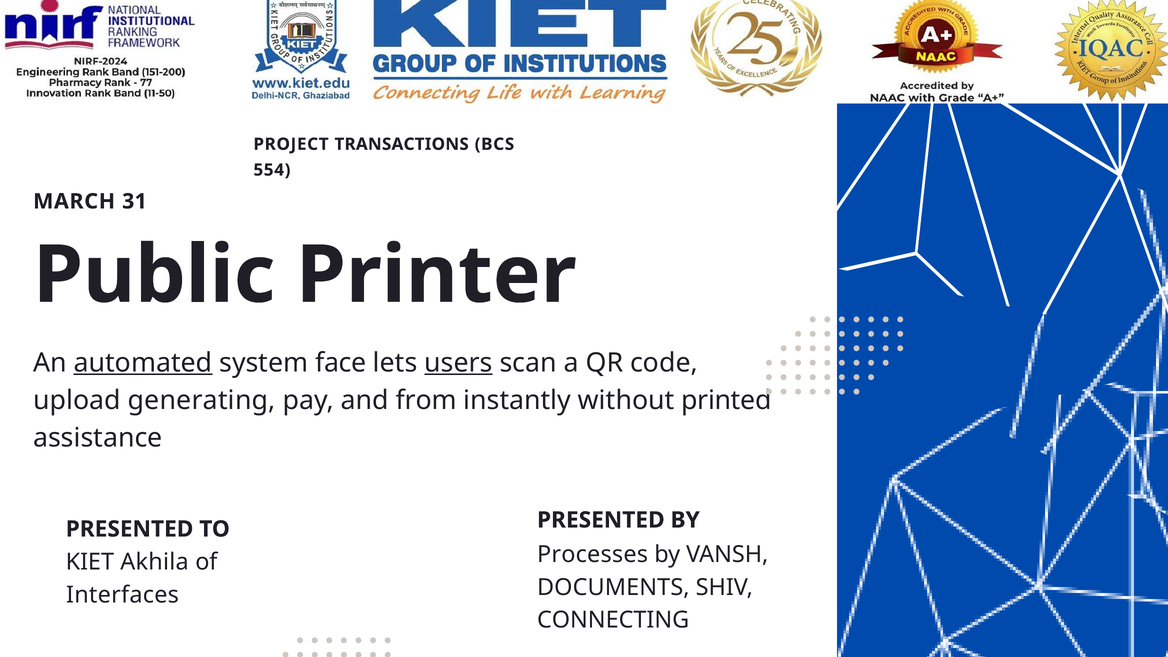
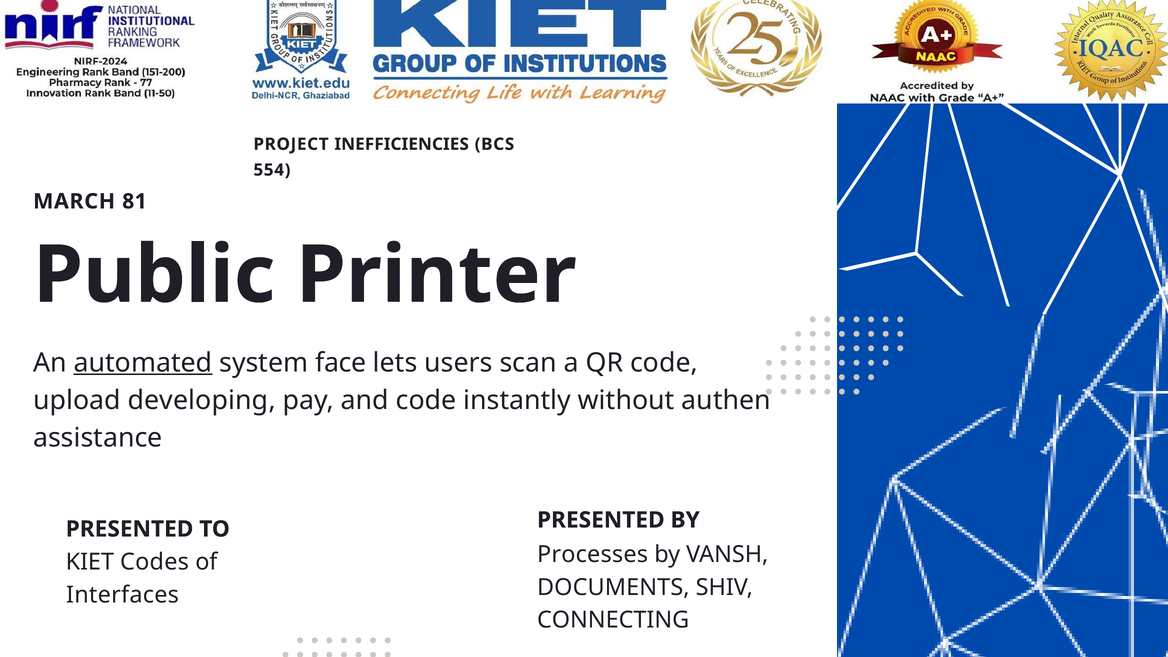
TRANSACTIONS: TRANSACTIONS -> INEFFICIENCIES
31: 31 -> 81
users underline: present -> none
generating: generating -> developing
and from: from -> code
printed: printed -> authen
Akhila: Akhila -> Codes
